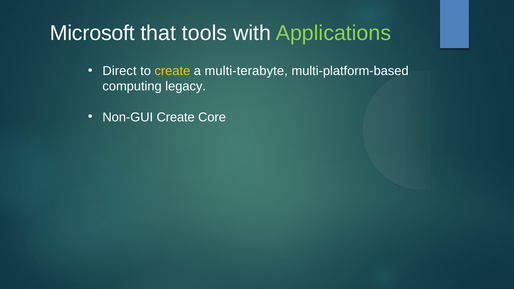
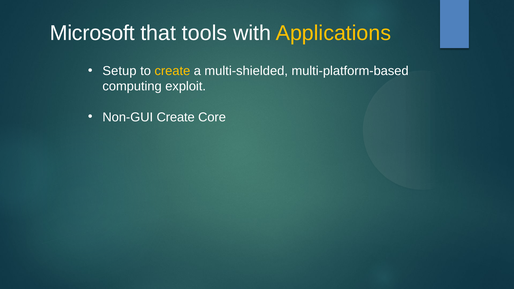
Applications colour: light green -> yellow
Direct: Direct -> Setup
multi-terabyte: multi-terabyte -> multi-shielded
legacy: legacy -> exploit
